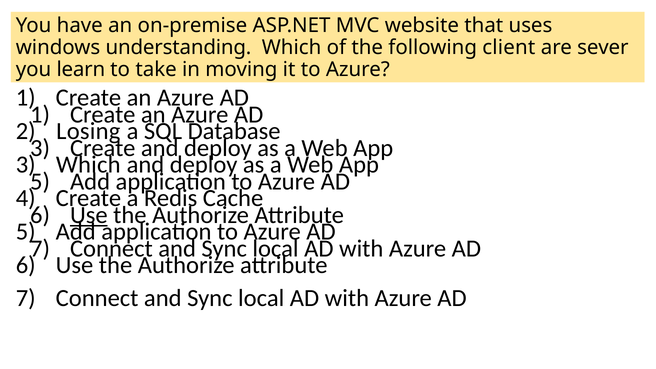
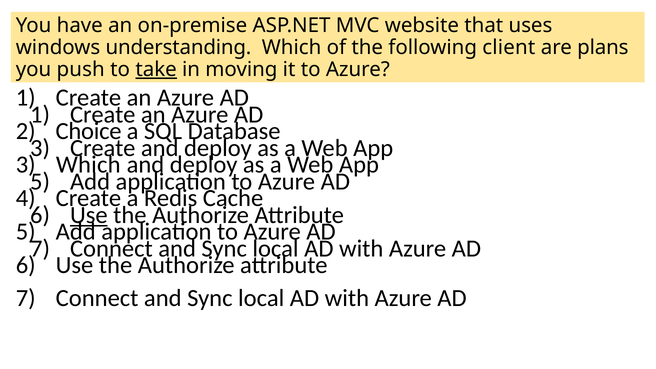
sever: sever -> plans
learn: learn -> push
take underline: none -> present
Losing: Losing -> Choice
